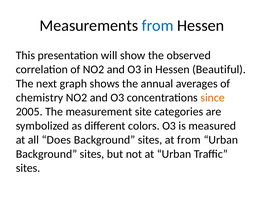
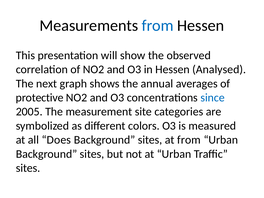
Beautiful: Beautiful -> Analysed
chemistry: chemistry -> protective
since colour: orange -> blue
